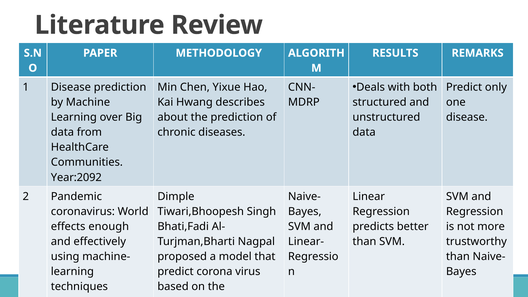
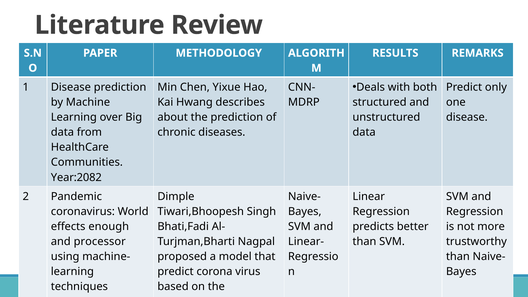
Year:2092: Year:2092 -> Year:2082
effectively: effectively -> processor
